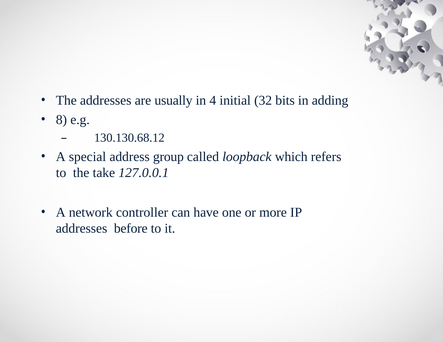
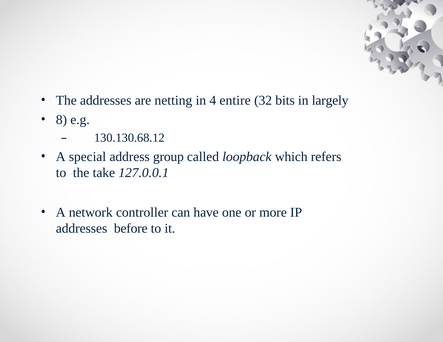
usually: usually -> netting
initial: initial -> entire
adding: adding -> largely
